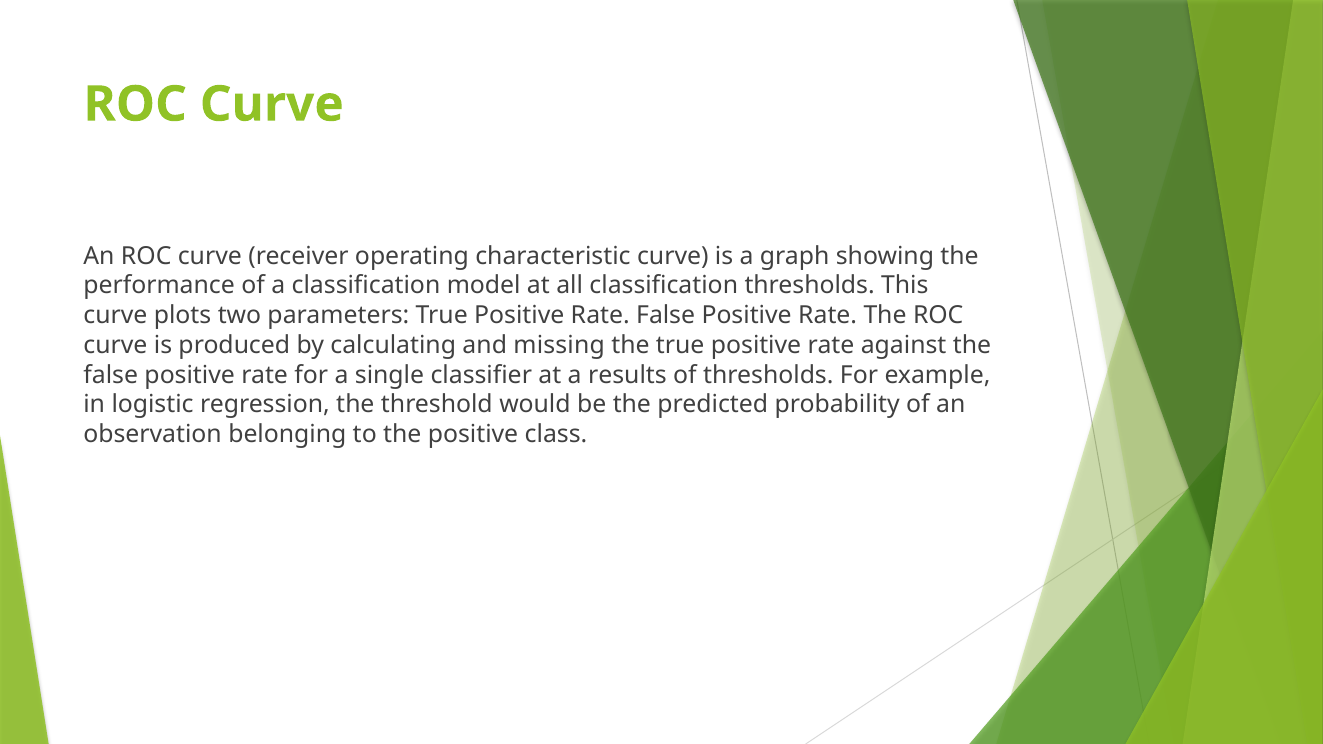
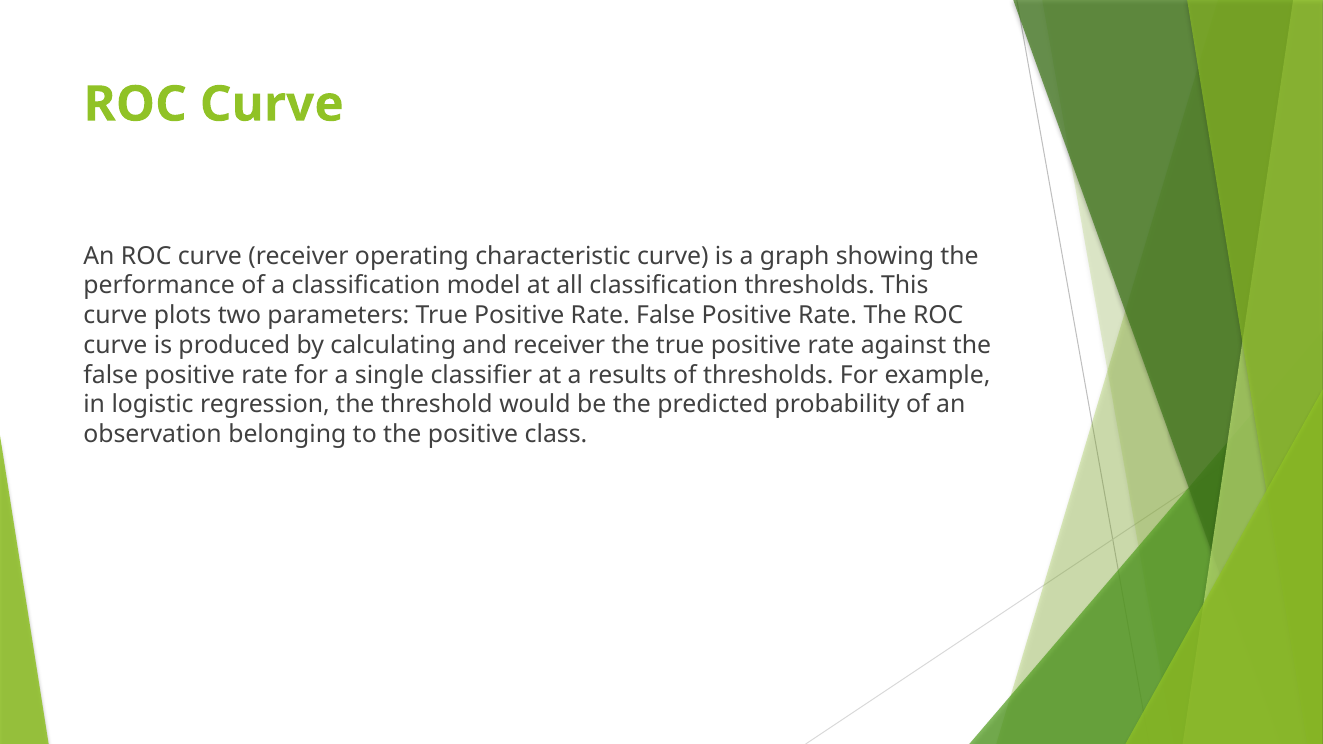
and missing: missing -> receiver
